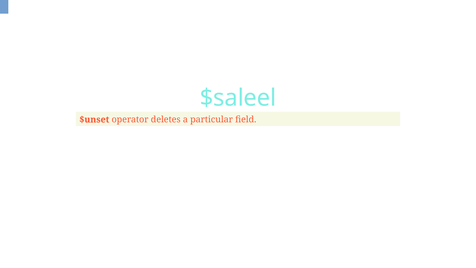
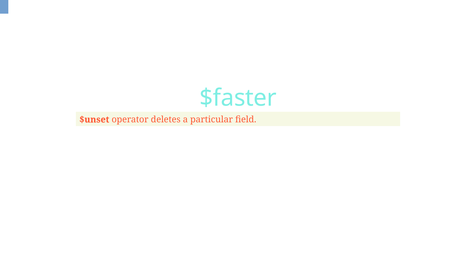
$saleel: $saleel -> $faster
